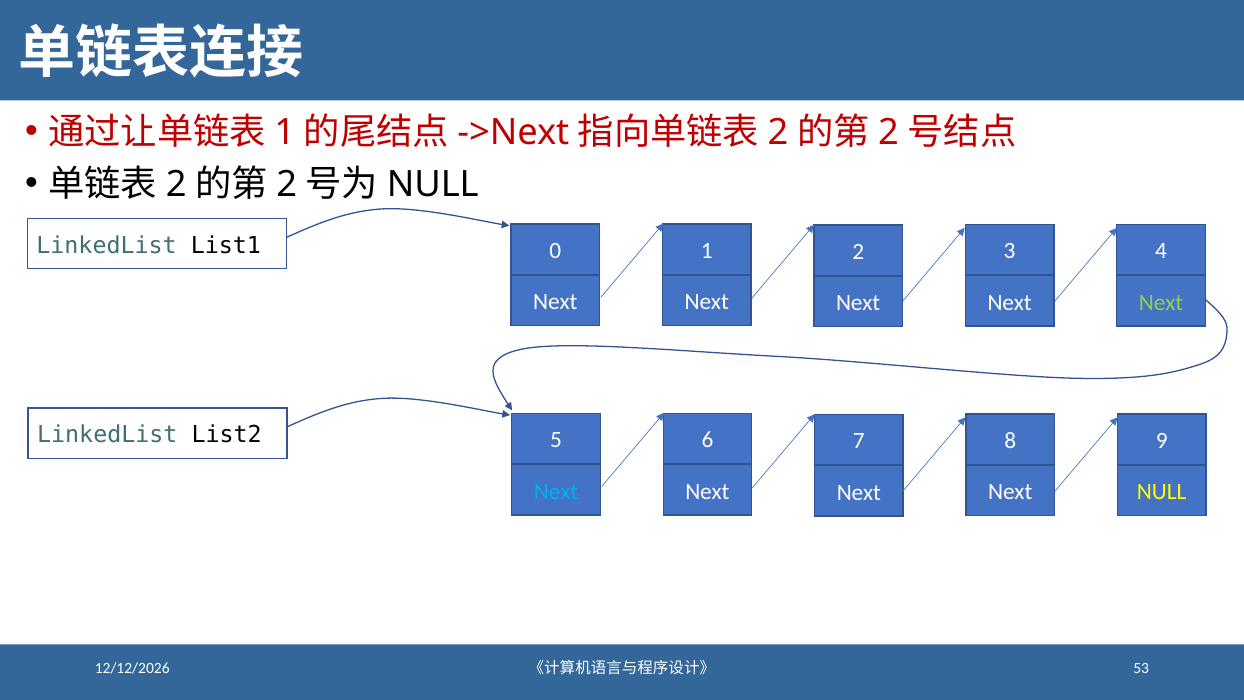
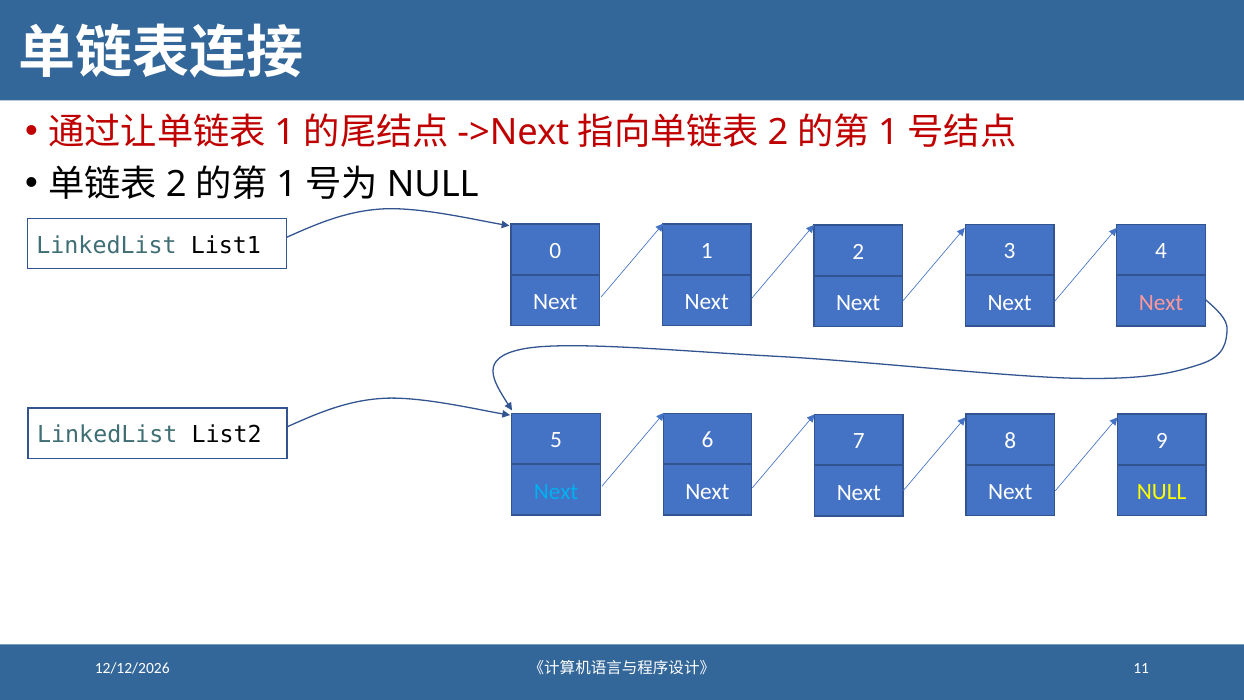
2 at (889, 132): 2 -> 1
2 at (287, 184): 2 -> 1
Next at (1161, 302) colour: light green -> pink
53: 53 -> 11
